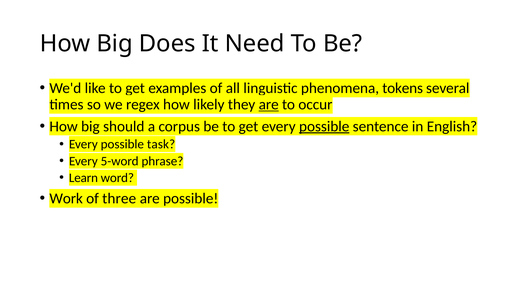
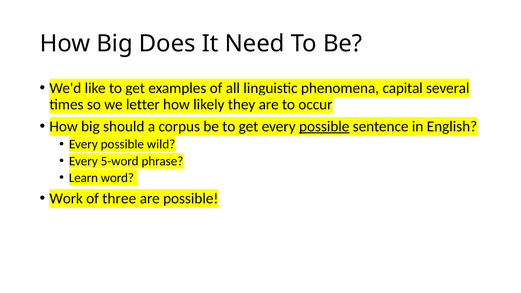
tokens: tokens -> capital
regex: regex -> letter
are at (269, 105) underline: present -> none
task: task -> wild
